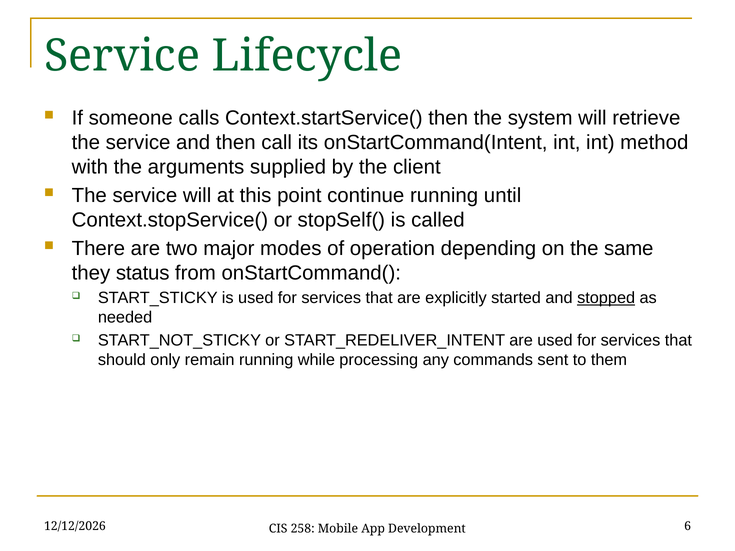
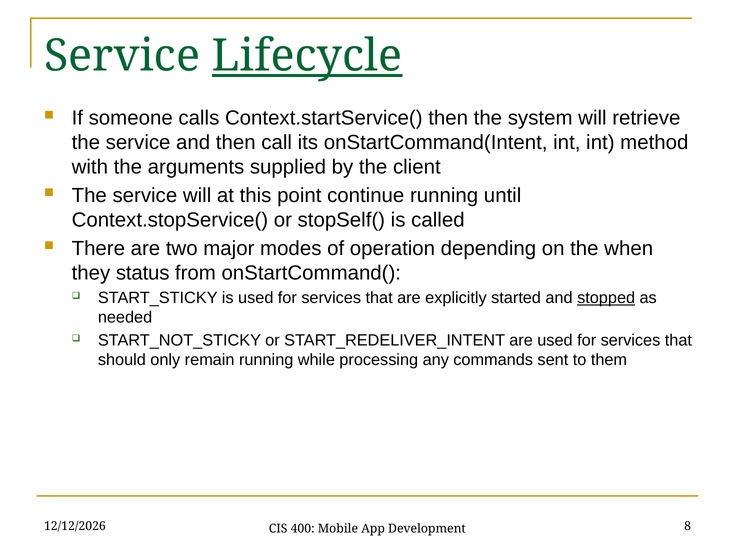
Lifecycle underline: none -> present
same: same -> when
258: 258 -> 400
6: 6 -> 8
